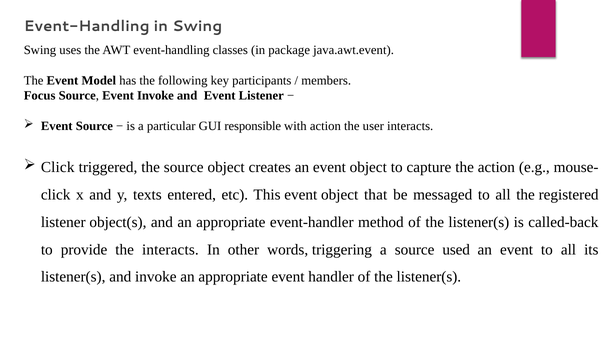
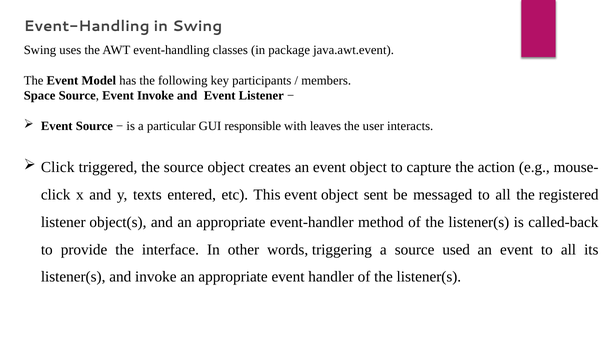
Focus: Focus -> Space
with action: action -> leaves
that: that -> sent
the interacts: interacts -> interface
